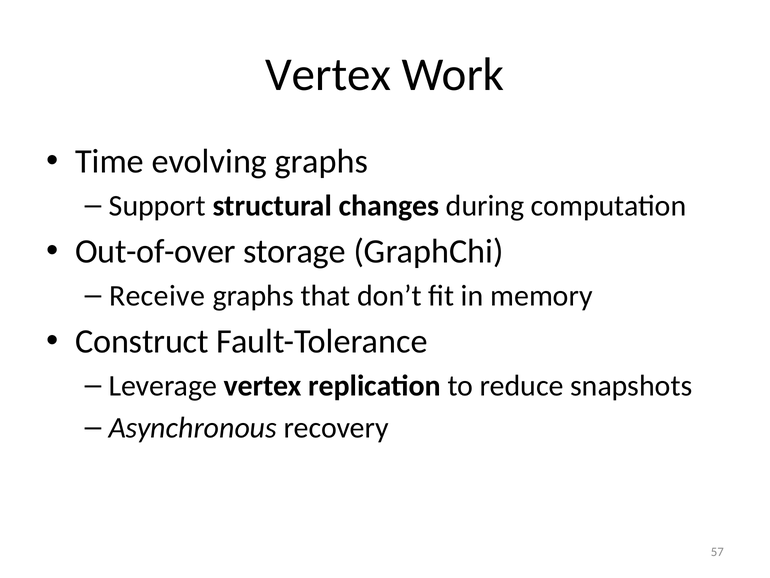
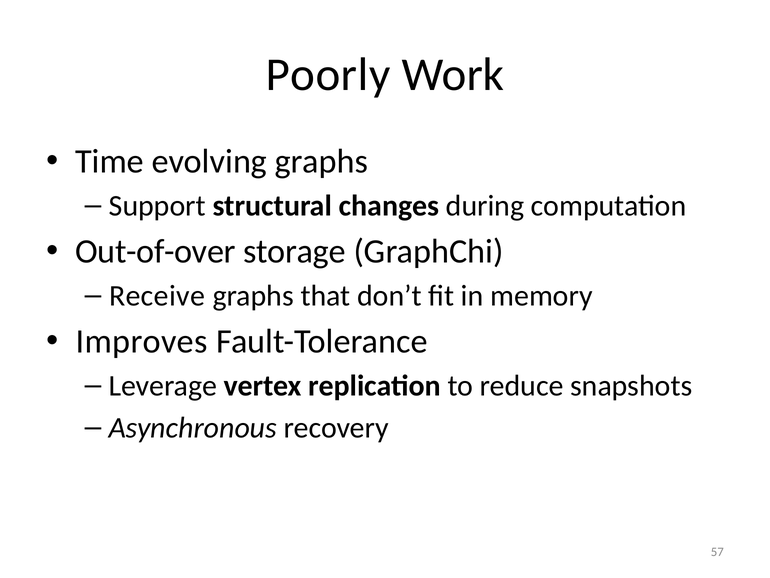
Vertex at (328, 75): Vertex -> Poorly
Construct: Construct -> Improves
